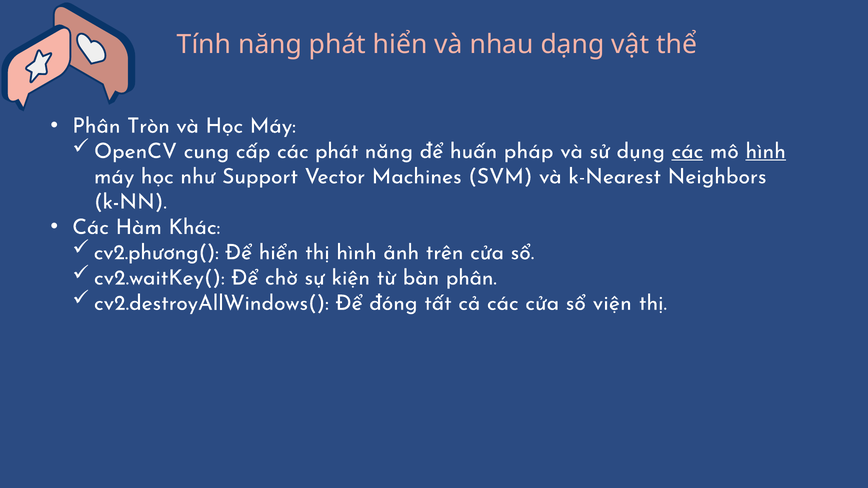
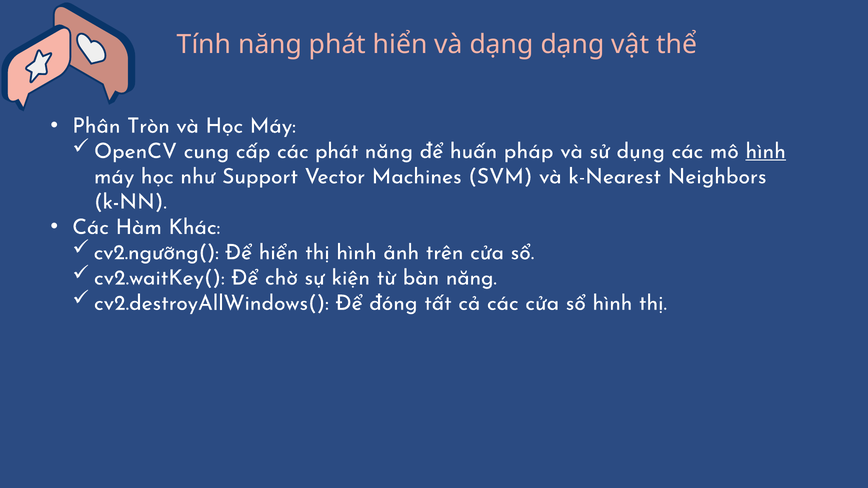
và nhau: nhau -> dạng
các at (687, 151) underline: present -> none
cv2.phương(: cv2.phương( -> cv2.ngưỡng(
bàn phân: phân -> năng
sổ viện: viện -> hình
